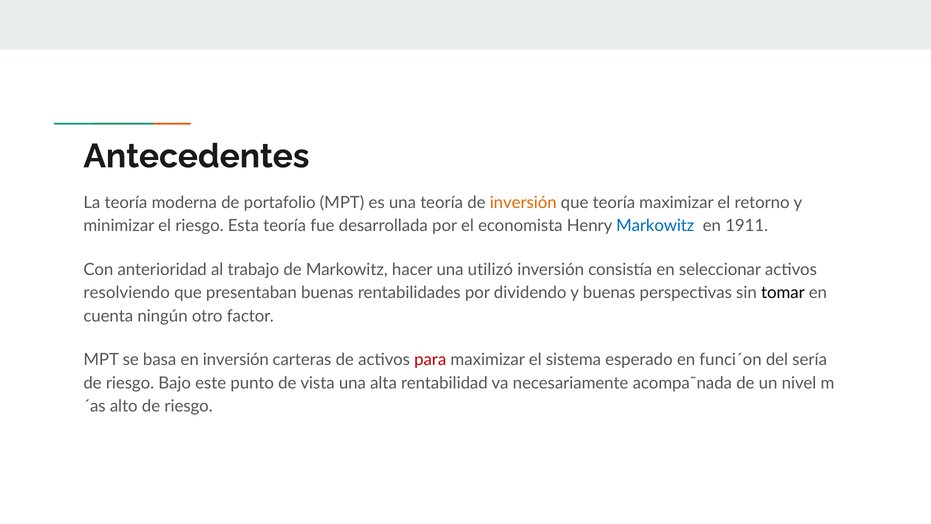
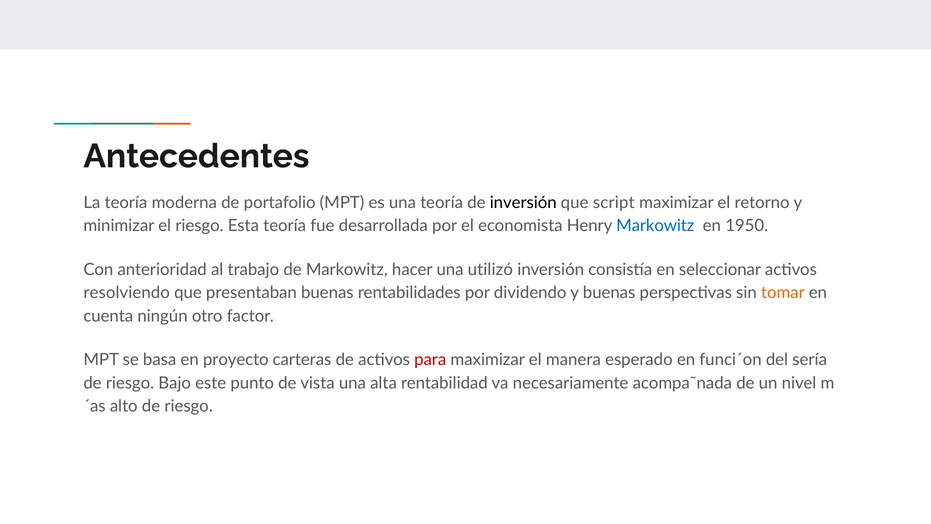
inversión at (523, 202) colour: orange -> black
que teoría: teoría -> script
1911: 1911 -> 1950
tomar colour: black -> orange
en inversión: inversión -> proyecto
sistema: sistema -> manera
